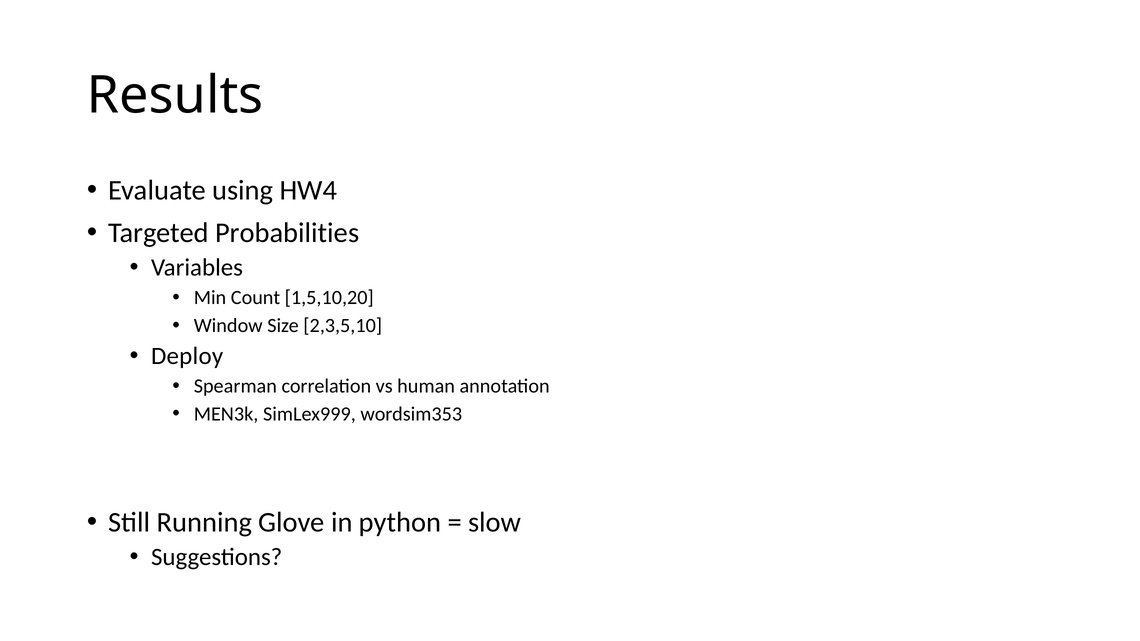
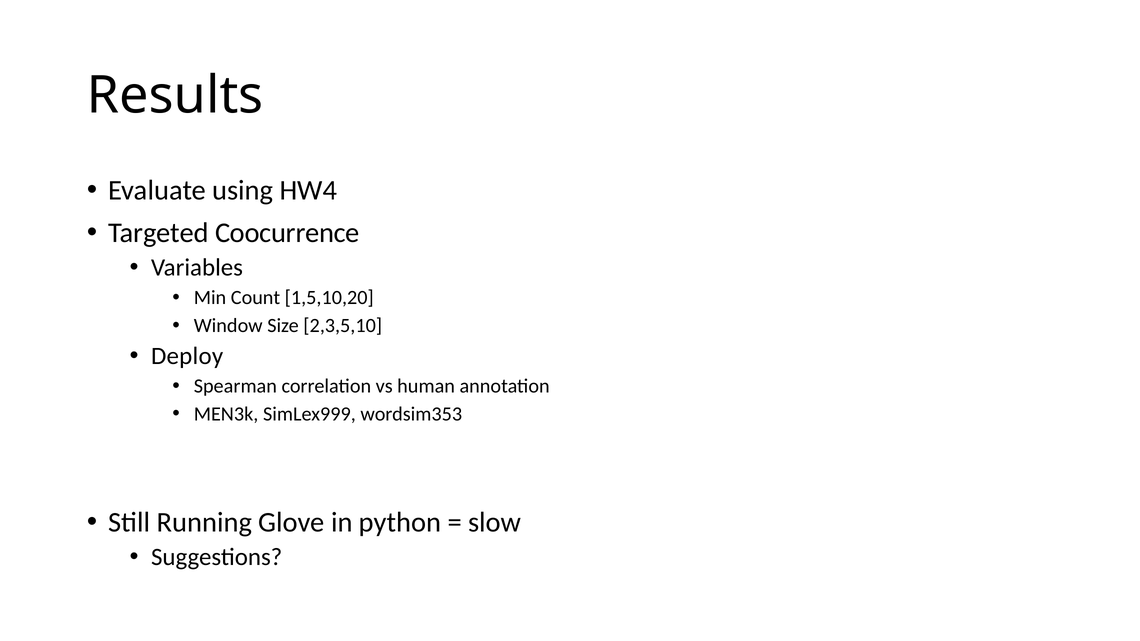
Probabilities: Probabilities -> Coocurrence
